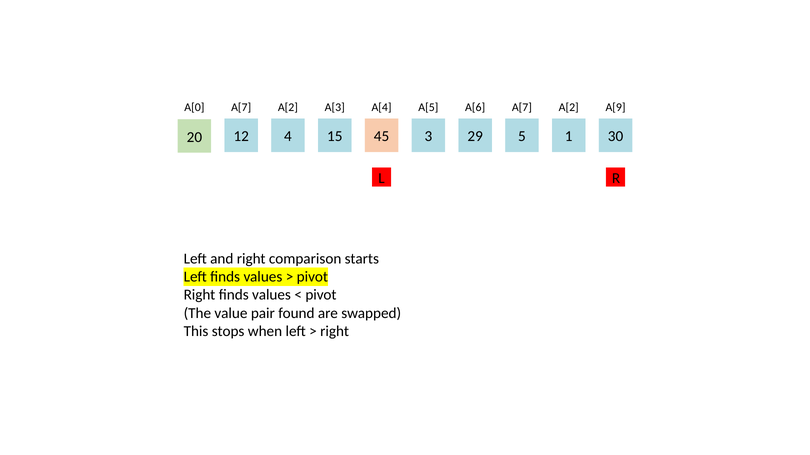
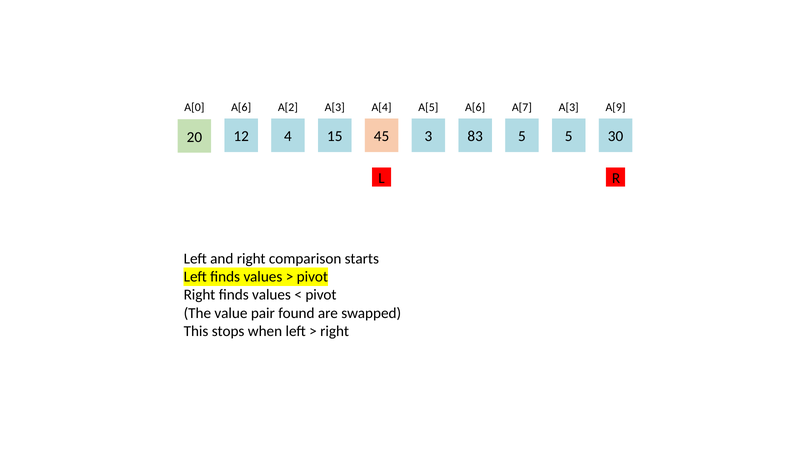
A[0 A[7: A[7 -> A[6
A[6 A[7 A[2: A[2 -> A[3
29: 29 -> 83
5 1: 1 -> 5
